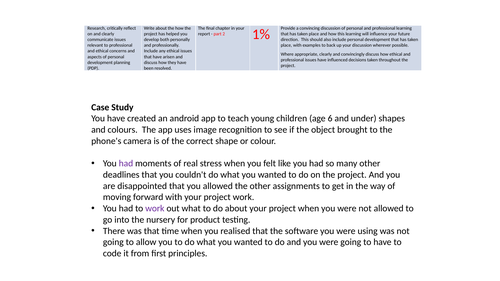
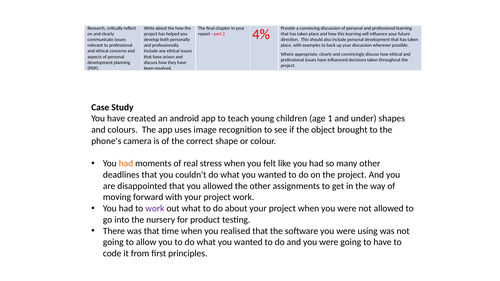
1%: 1% -> 4%
6: 6 -> 1
had at (126, 164) colour: purple -> orange
